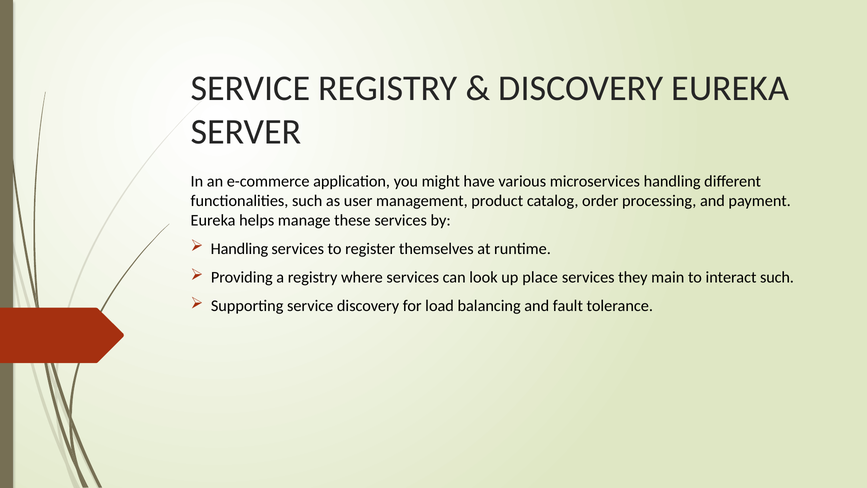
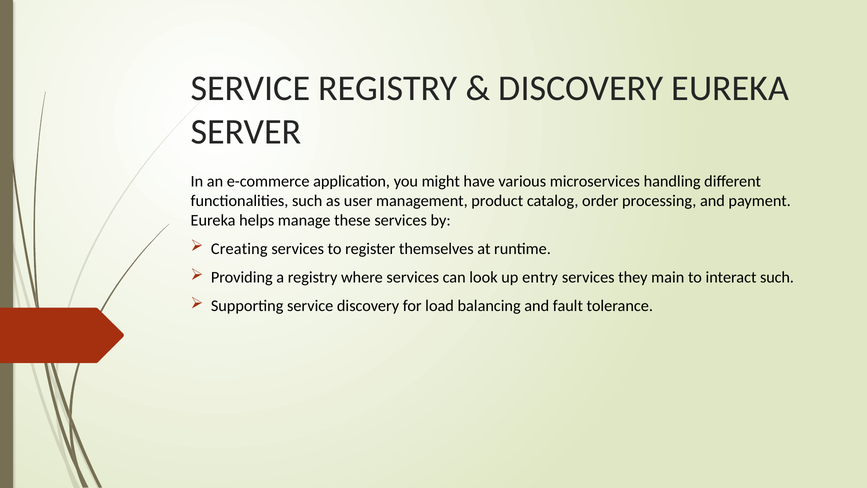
Handling at (239, 249): Handling -> Creating
place: place -> entry
